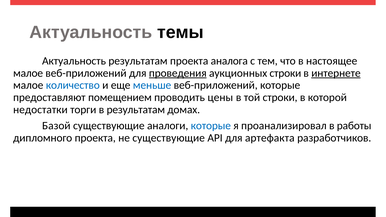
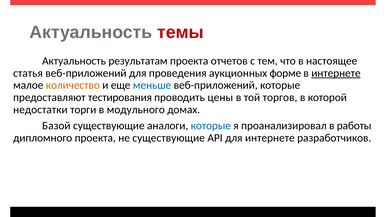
темы colour: black -> red
аналога: аналога -> отчетов
малое at (28, 73): малое -> статья
проведения underline: present -> none
аукционных строки: строки -> форме
количество colour: blue -> orange
помещением: помещением -> тестирования
той строки: строки -> торгов
в результатам: результатам -> модульного
для артефакта: артефакта -> интернете
